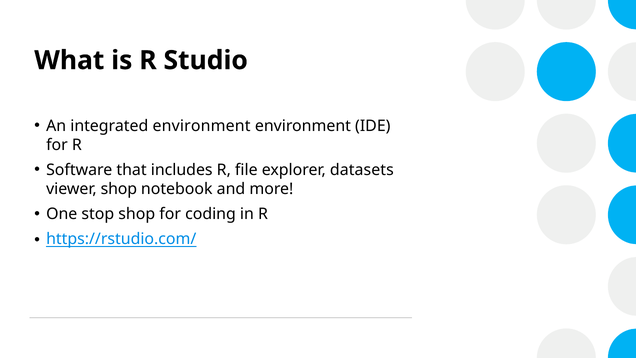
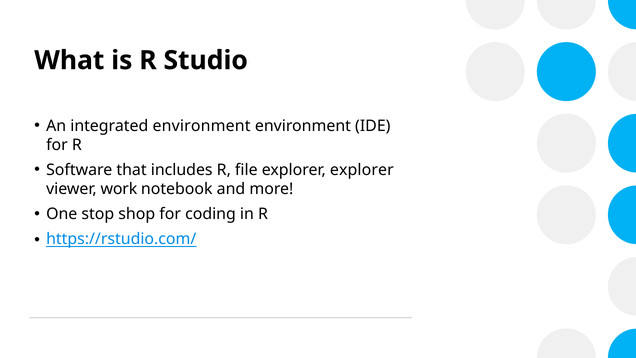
explorer datasets: datasets -> explorer
viewer shop: shop -> work
